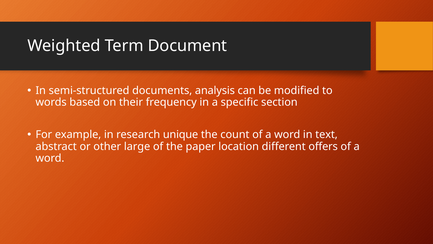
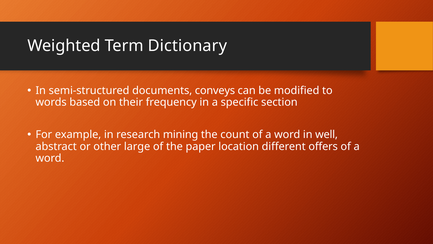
Document: Document -> Dictionary
analysis: analysis -> conveys
unique: unique -> mining
text: text -> well
